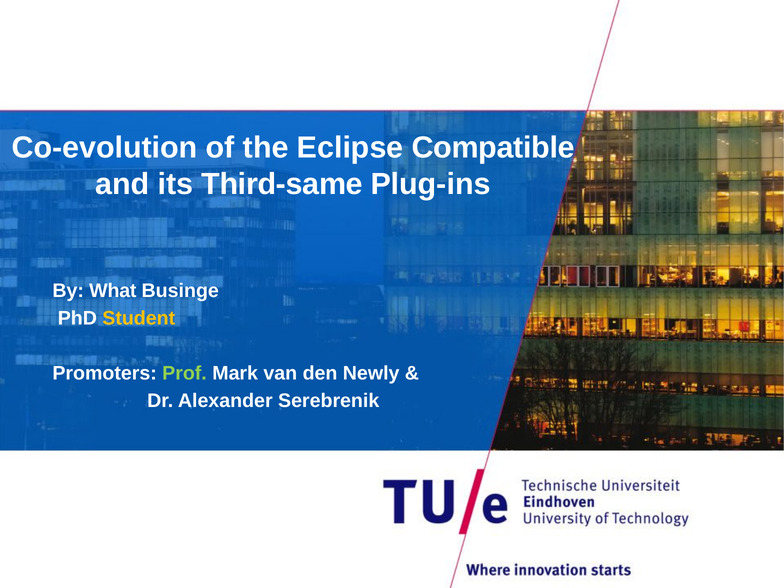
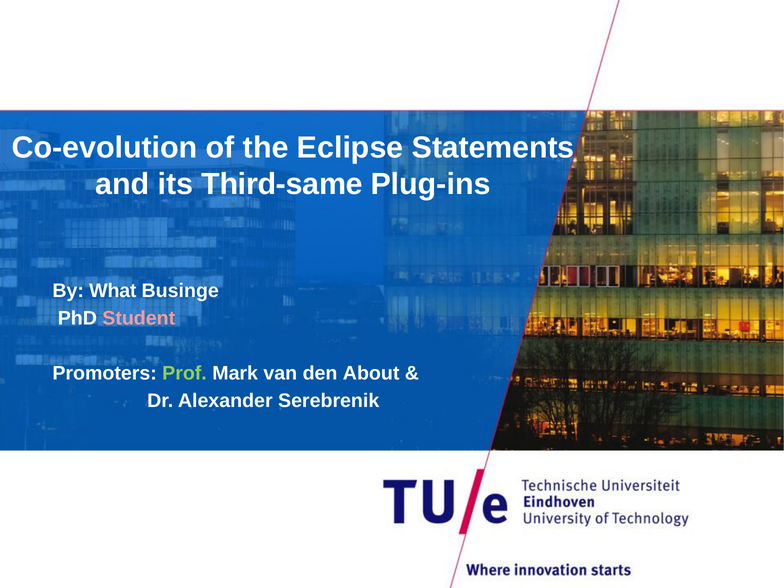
Compatible: Compatible -> Statements
Student colour: yellow -> pink
Newly: Newly -> About
